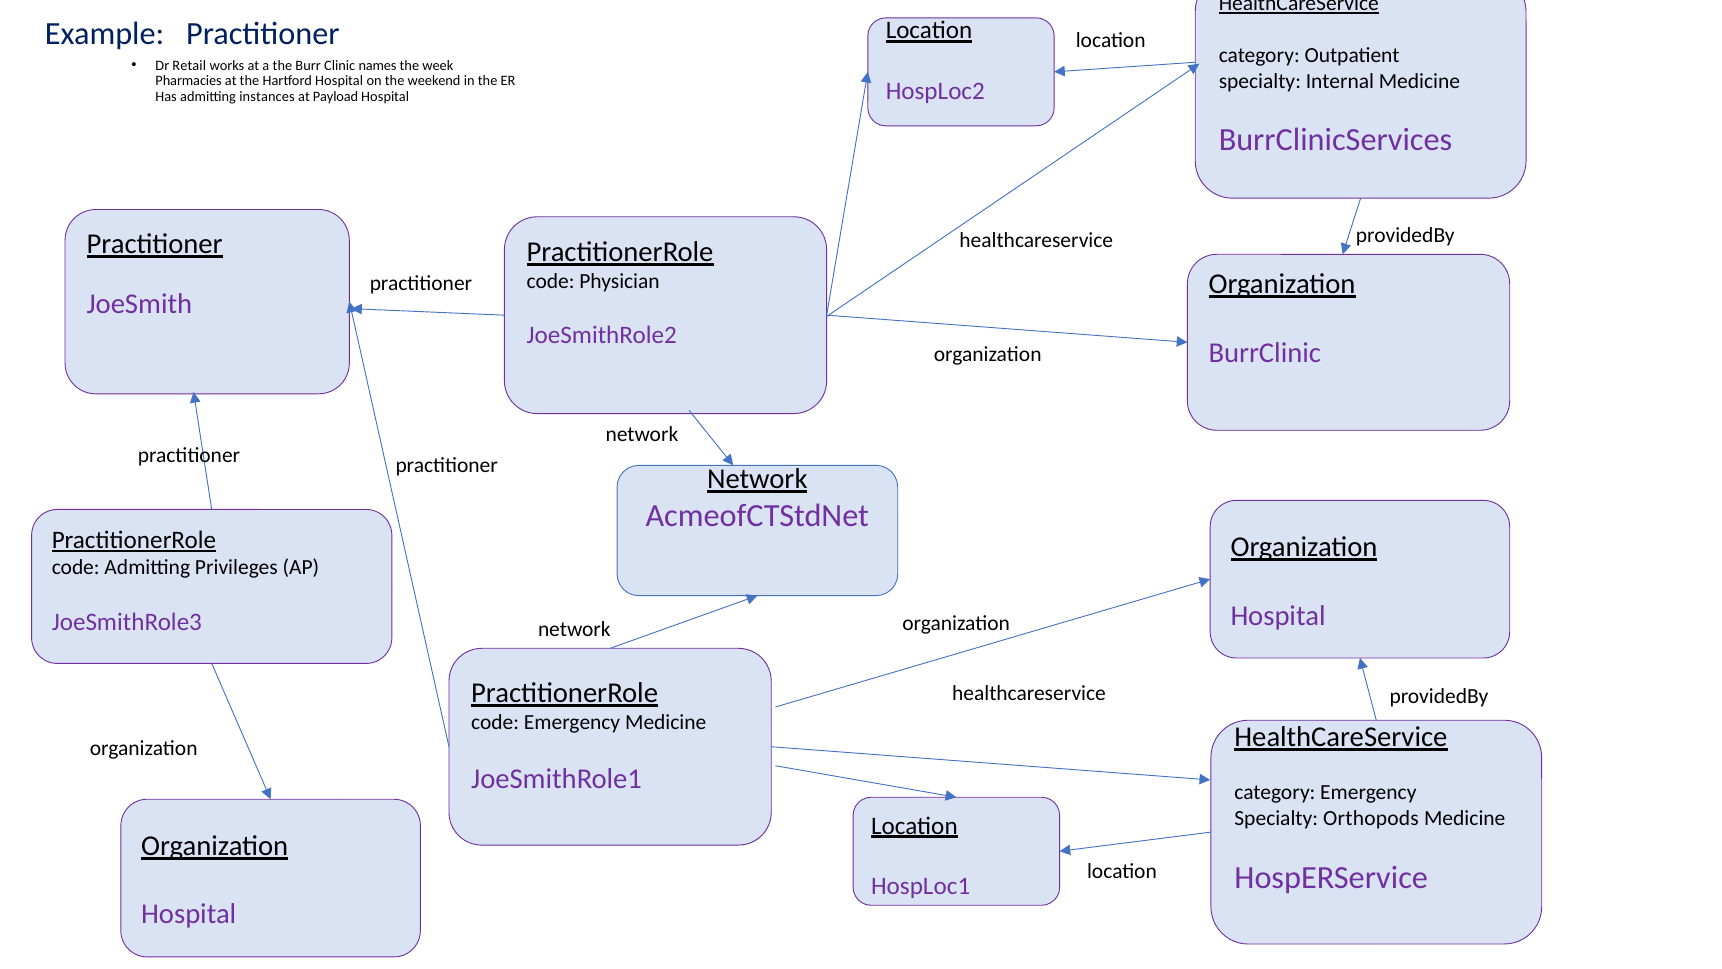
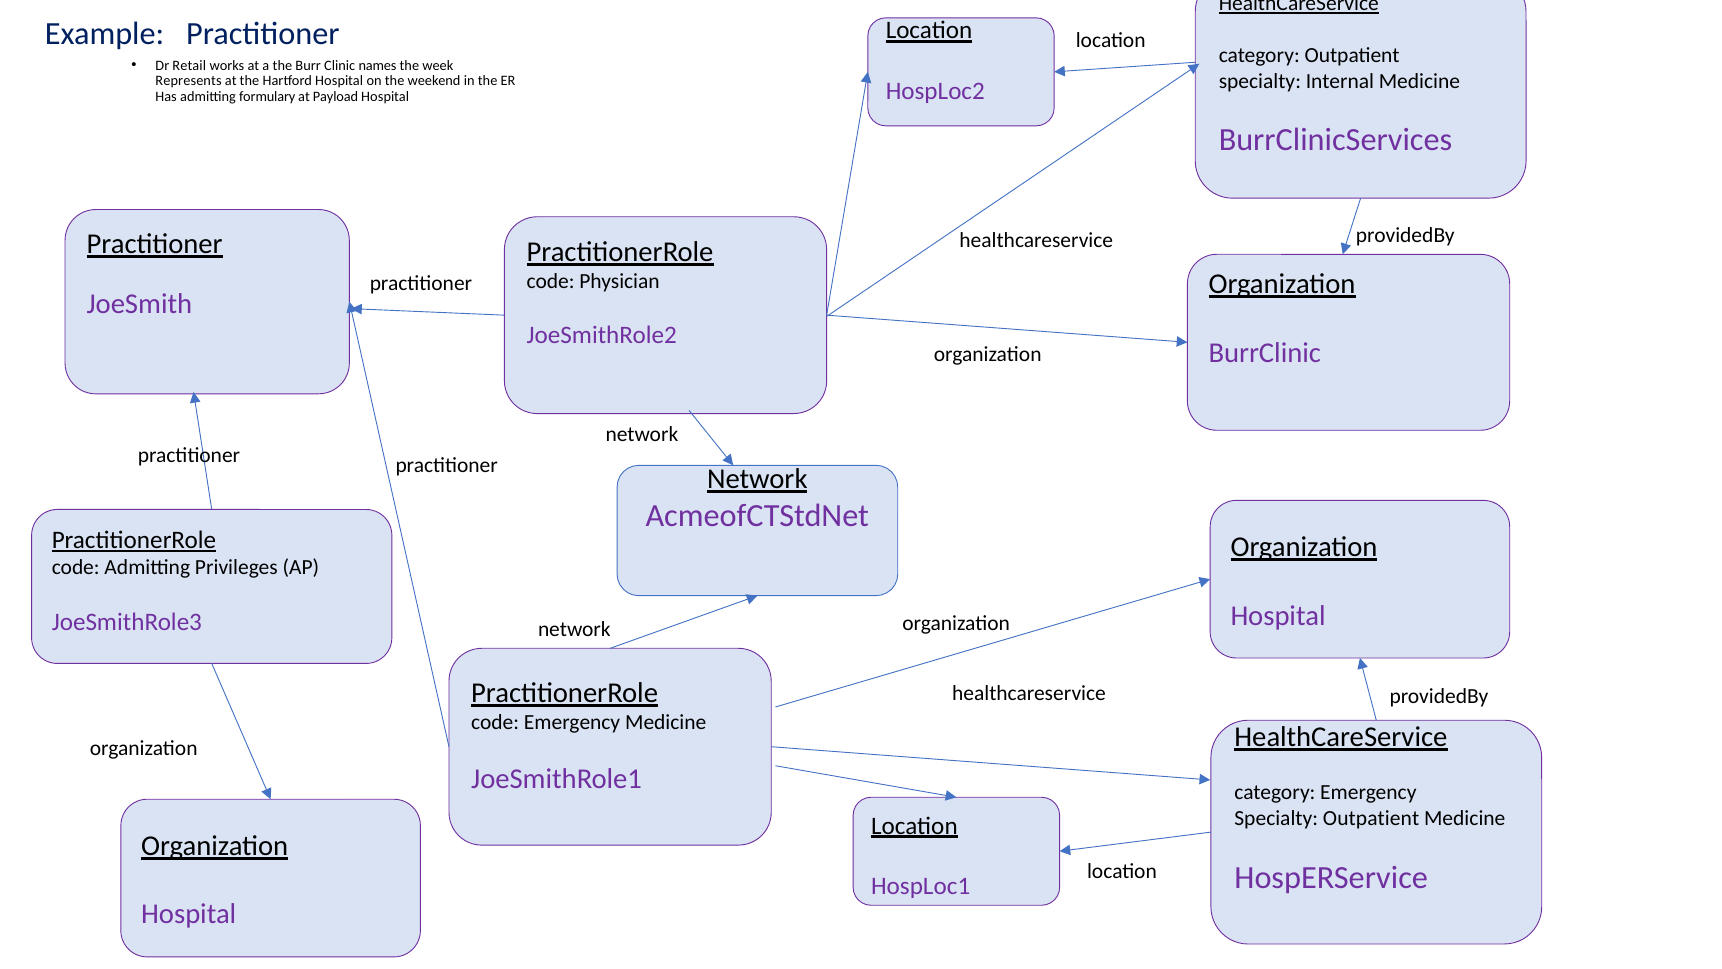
Pharmacies: Pharmacies -> Represents
instances: instances -> formulary
Specialty Orthopods: Orthopods -> Outpatient
